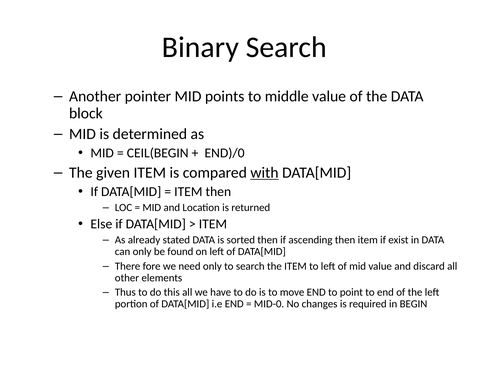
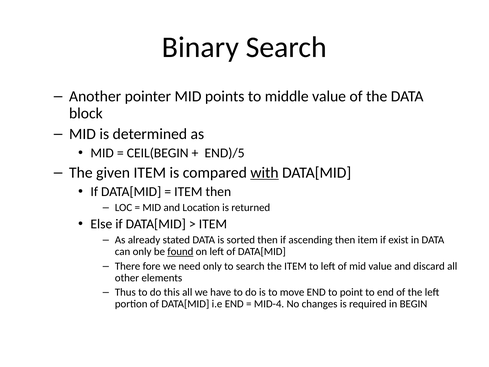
END)/0: END)/0 -> END)/5
found underline: none -> present
MID-0: MID-0 -> MID-4
